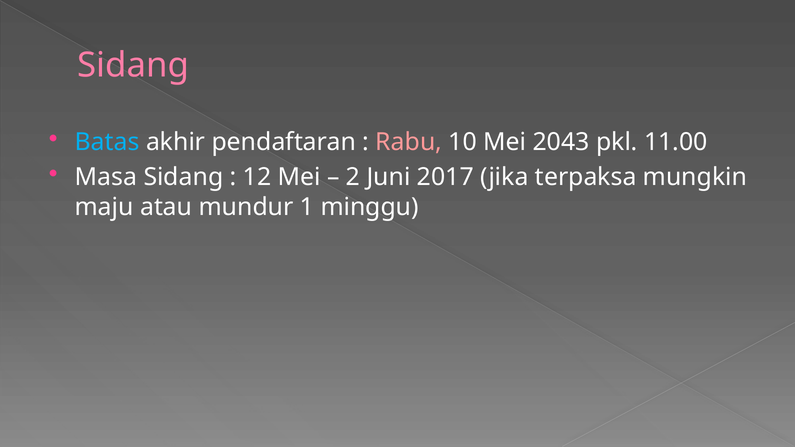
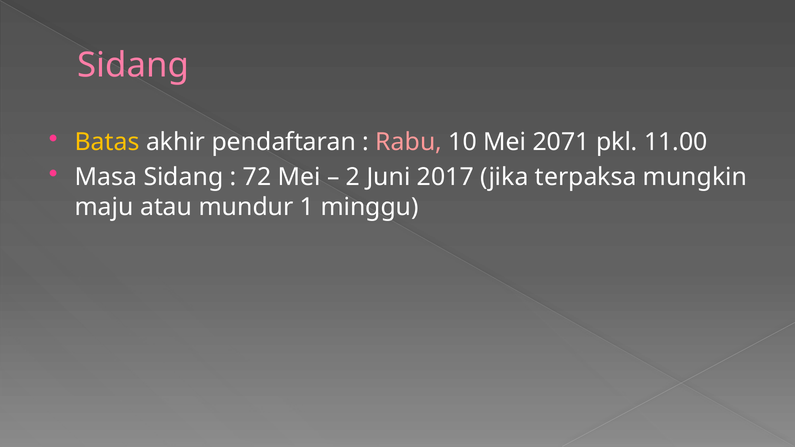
Batas colour: light blue -> yellow
2043: 2043 -> 2071
12: 12 -> 72
